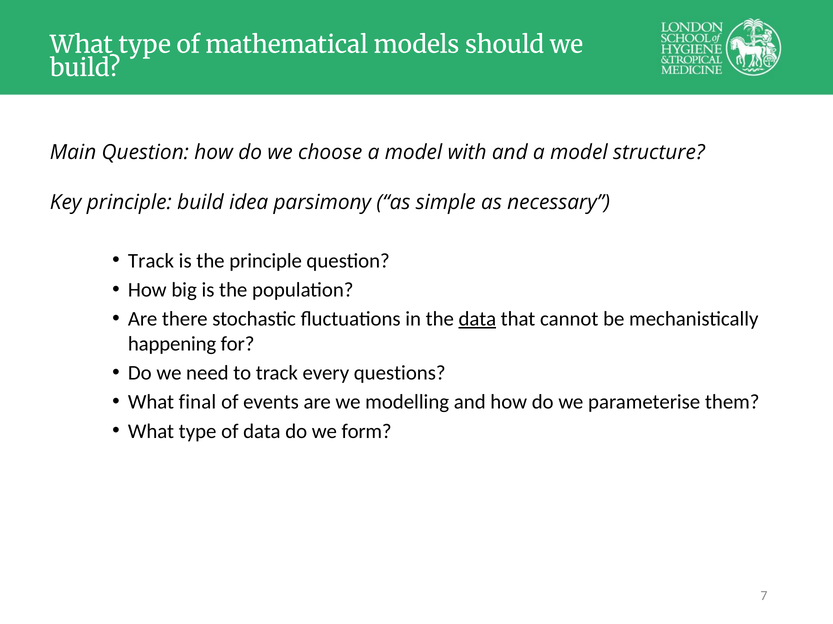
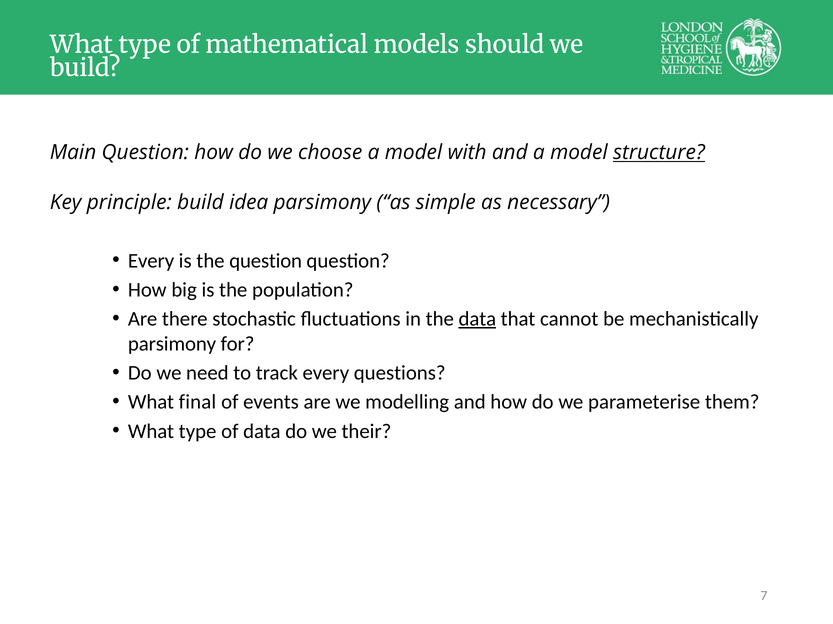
structure underline: none -> present
Track at (151, 261): Track -> Every
the principle: principle -> question
happening at (172, 344): happening -> parsimony
form: form -> their
